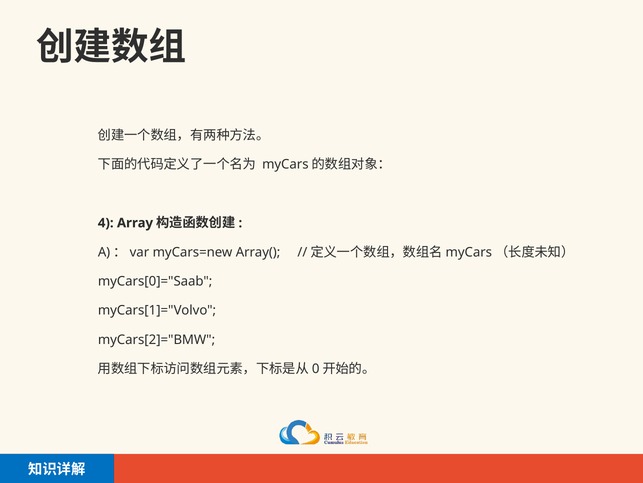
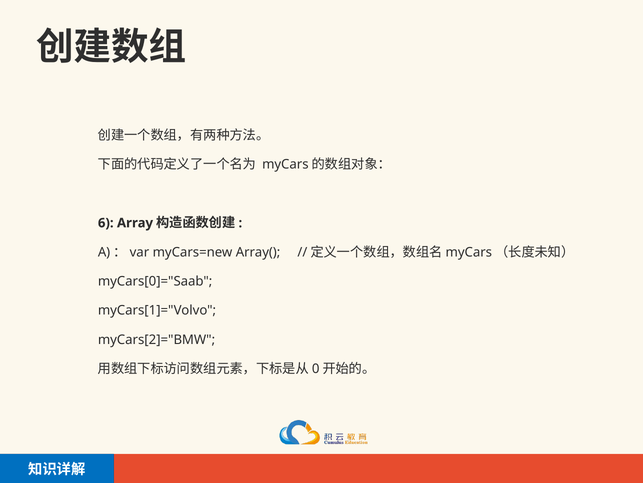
4: 4 -> 6
